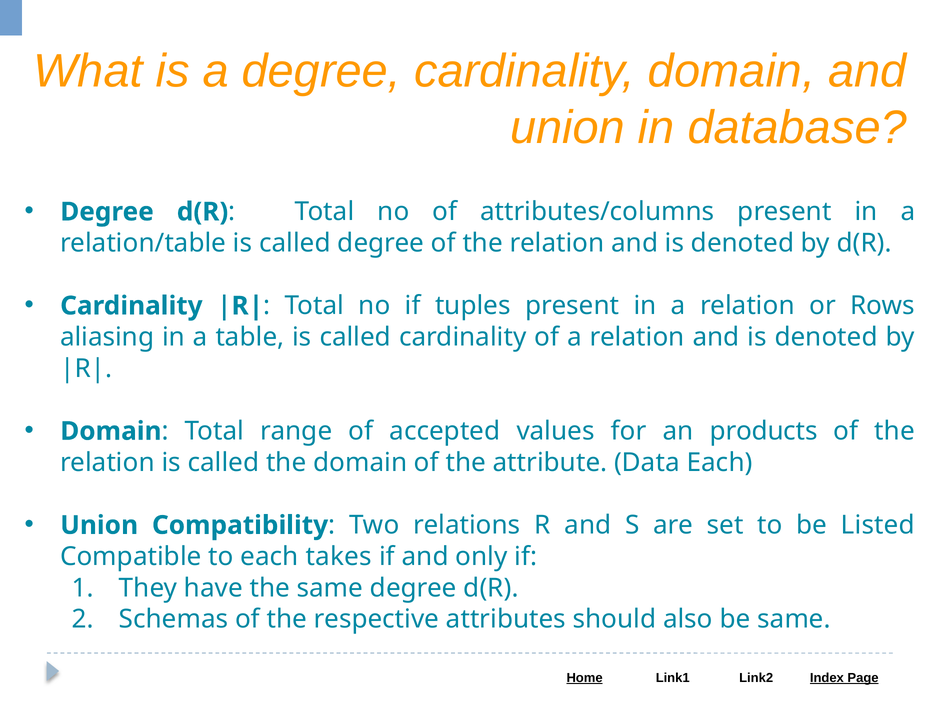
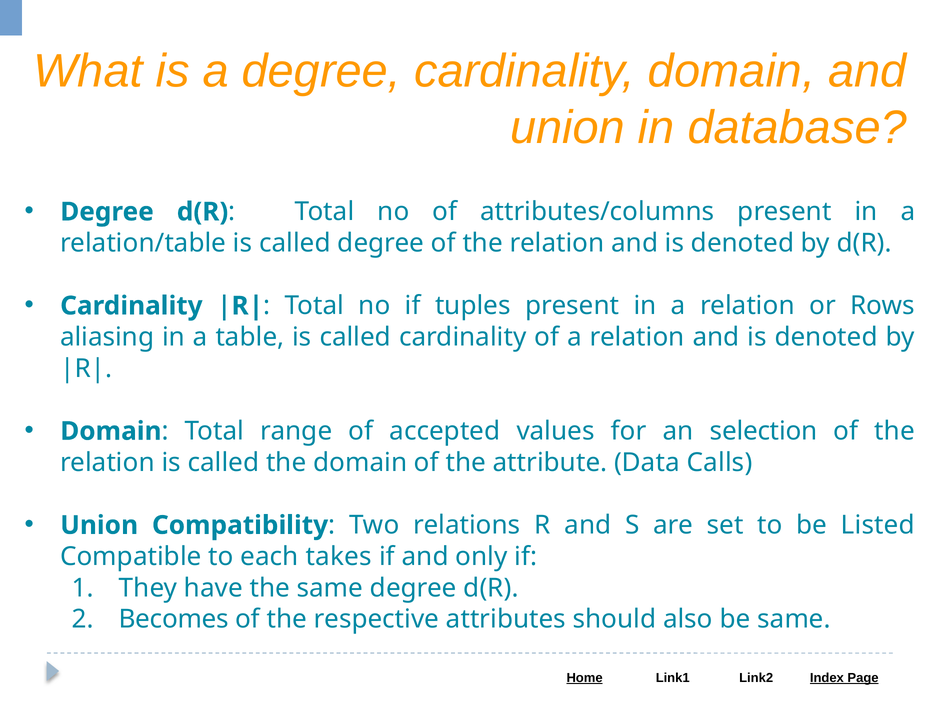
products: products -> selection
Data Each: Each -> Calls
Schemas: Schemas -> Becomes
